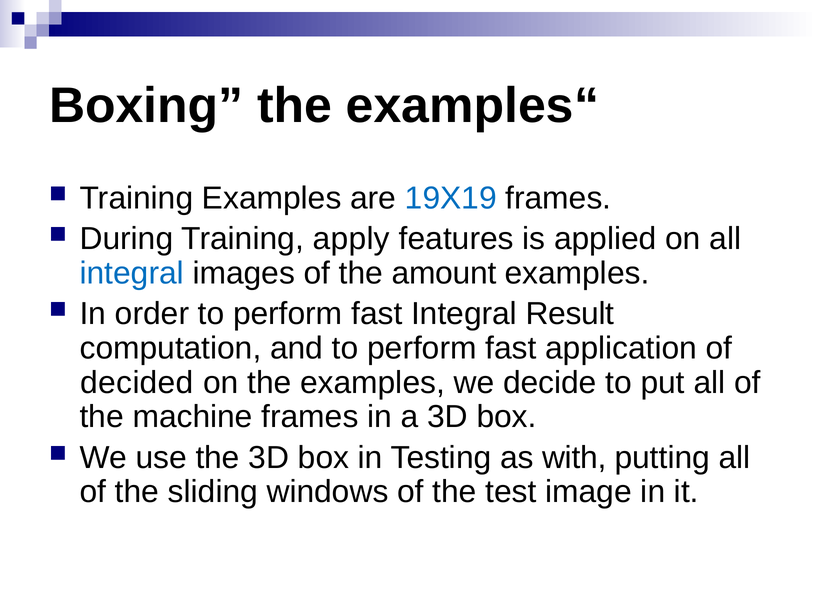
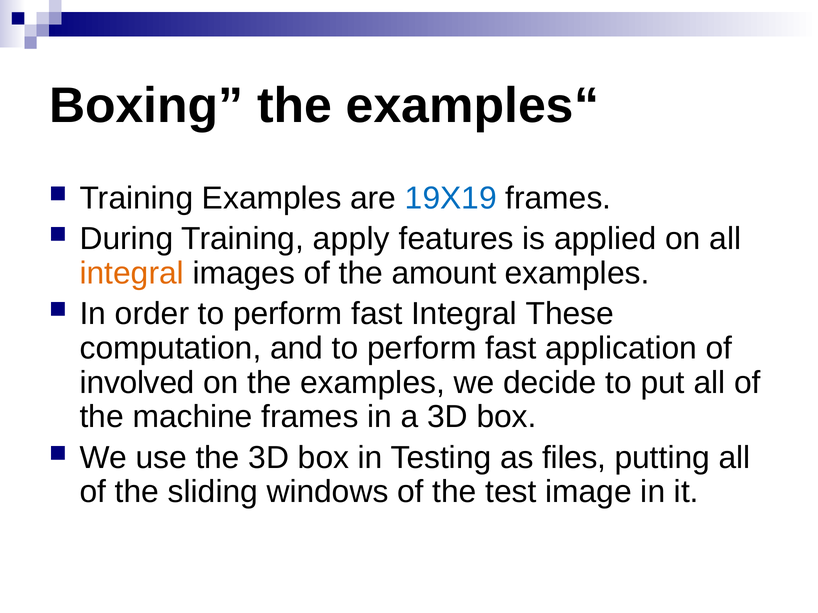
integral at (132, 273) colour: blue -> orange
Result: Result -> These
decided: decided -> involved
with: with -> files
